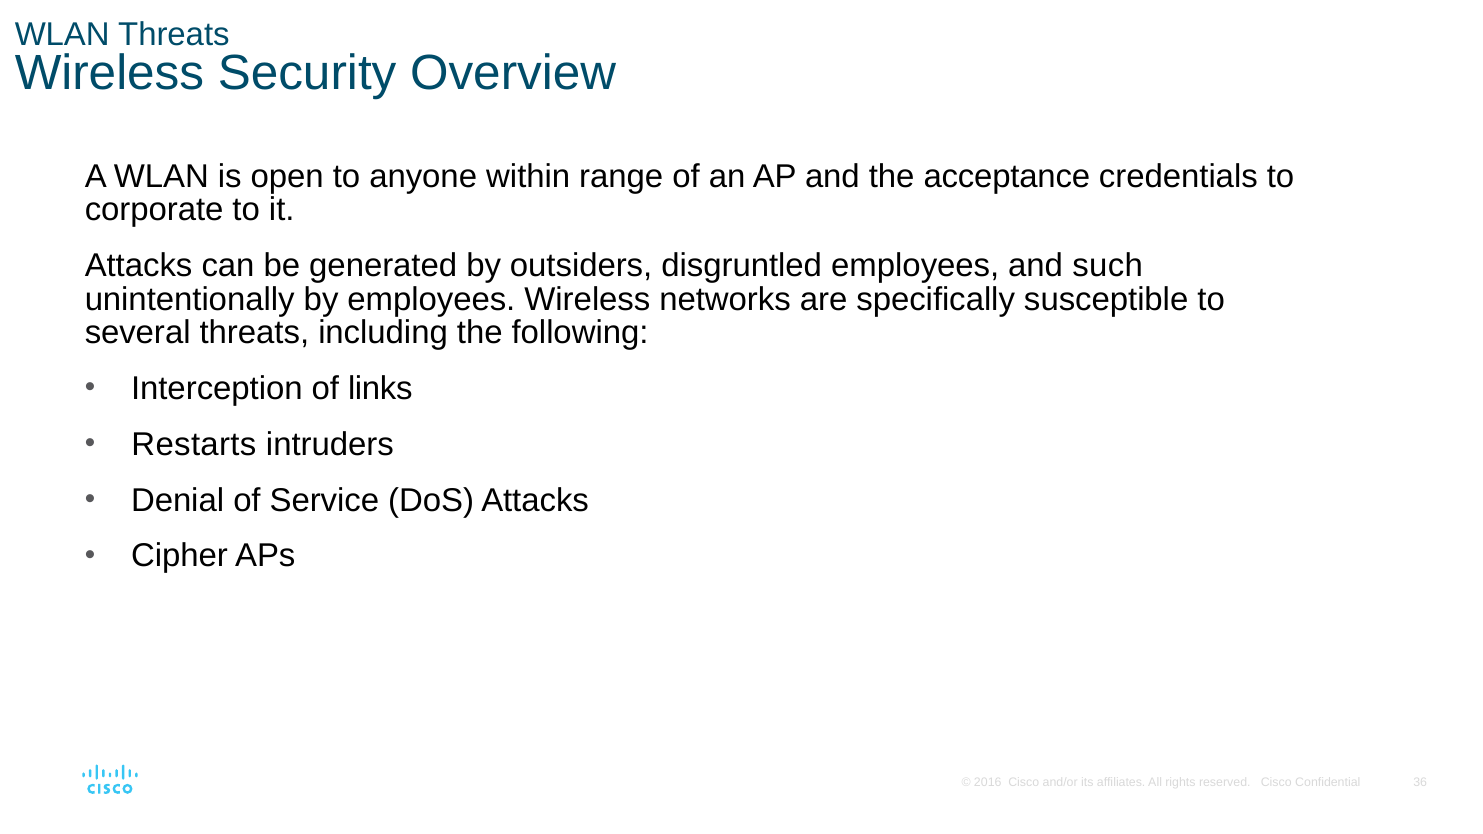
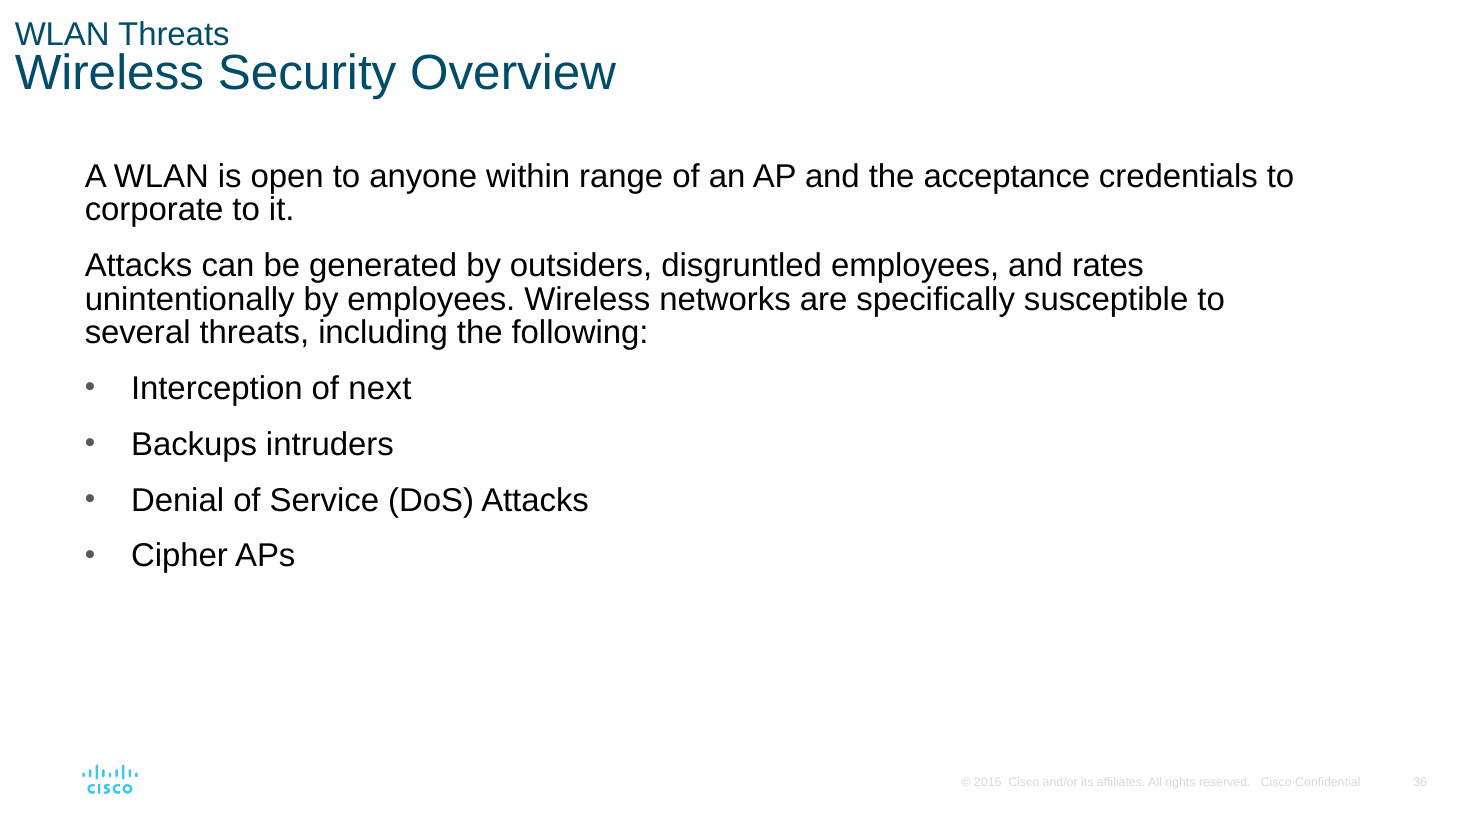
such: such -> rates
links: links -> next
Restarts: Restarts -> Backups
